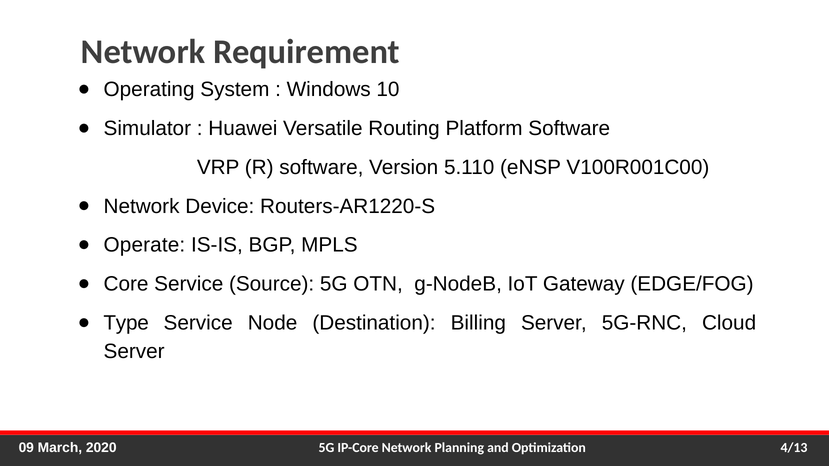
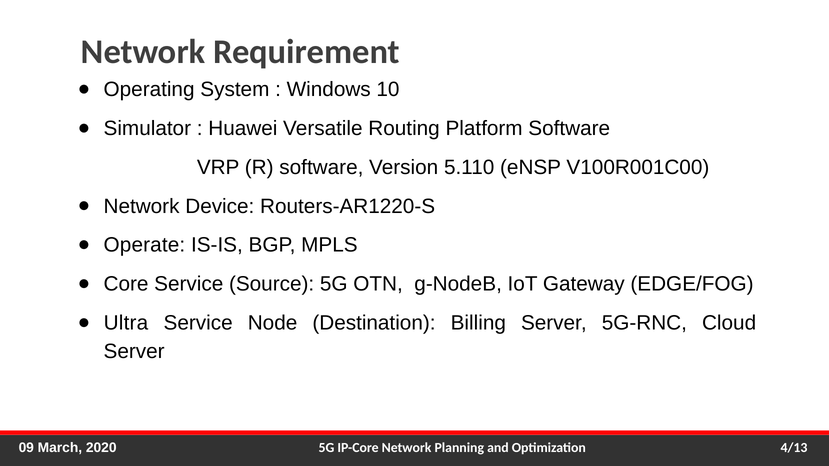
Type: Type -> Ultra
